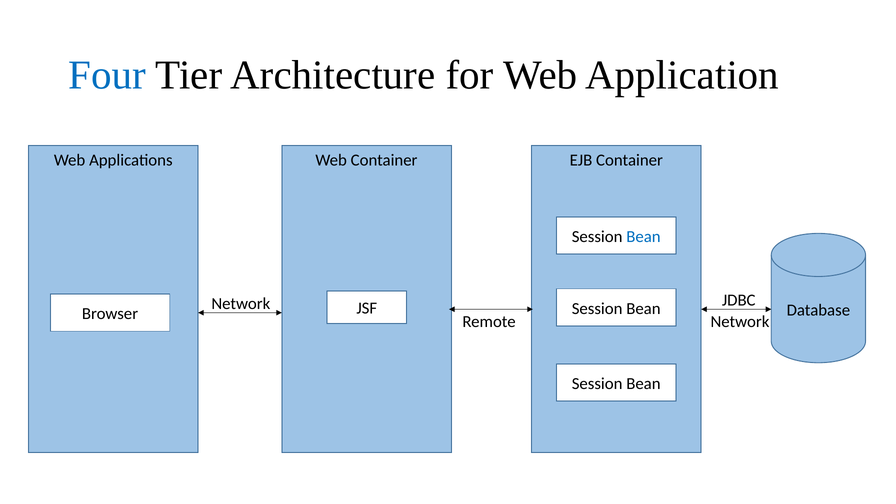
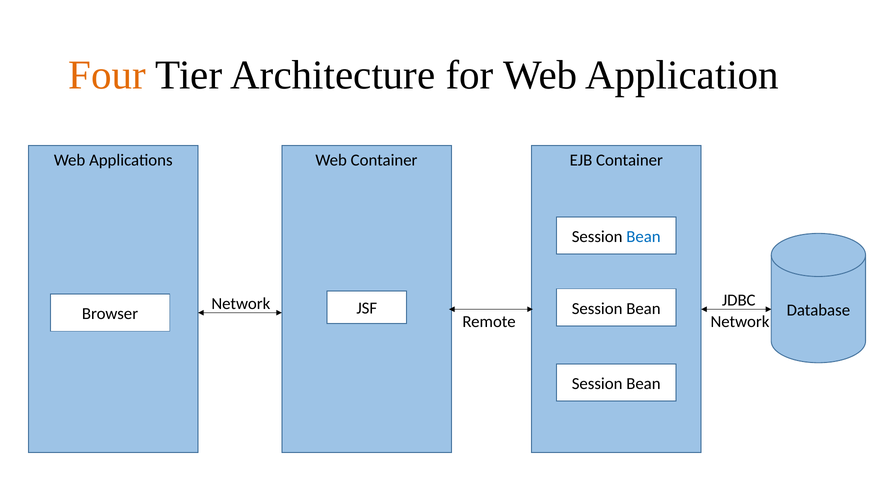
Four colour: blue -> orange
